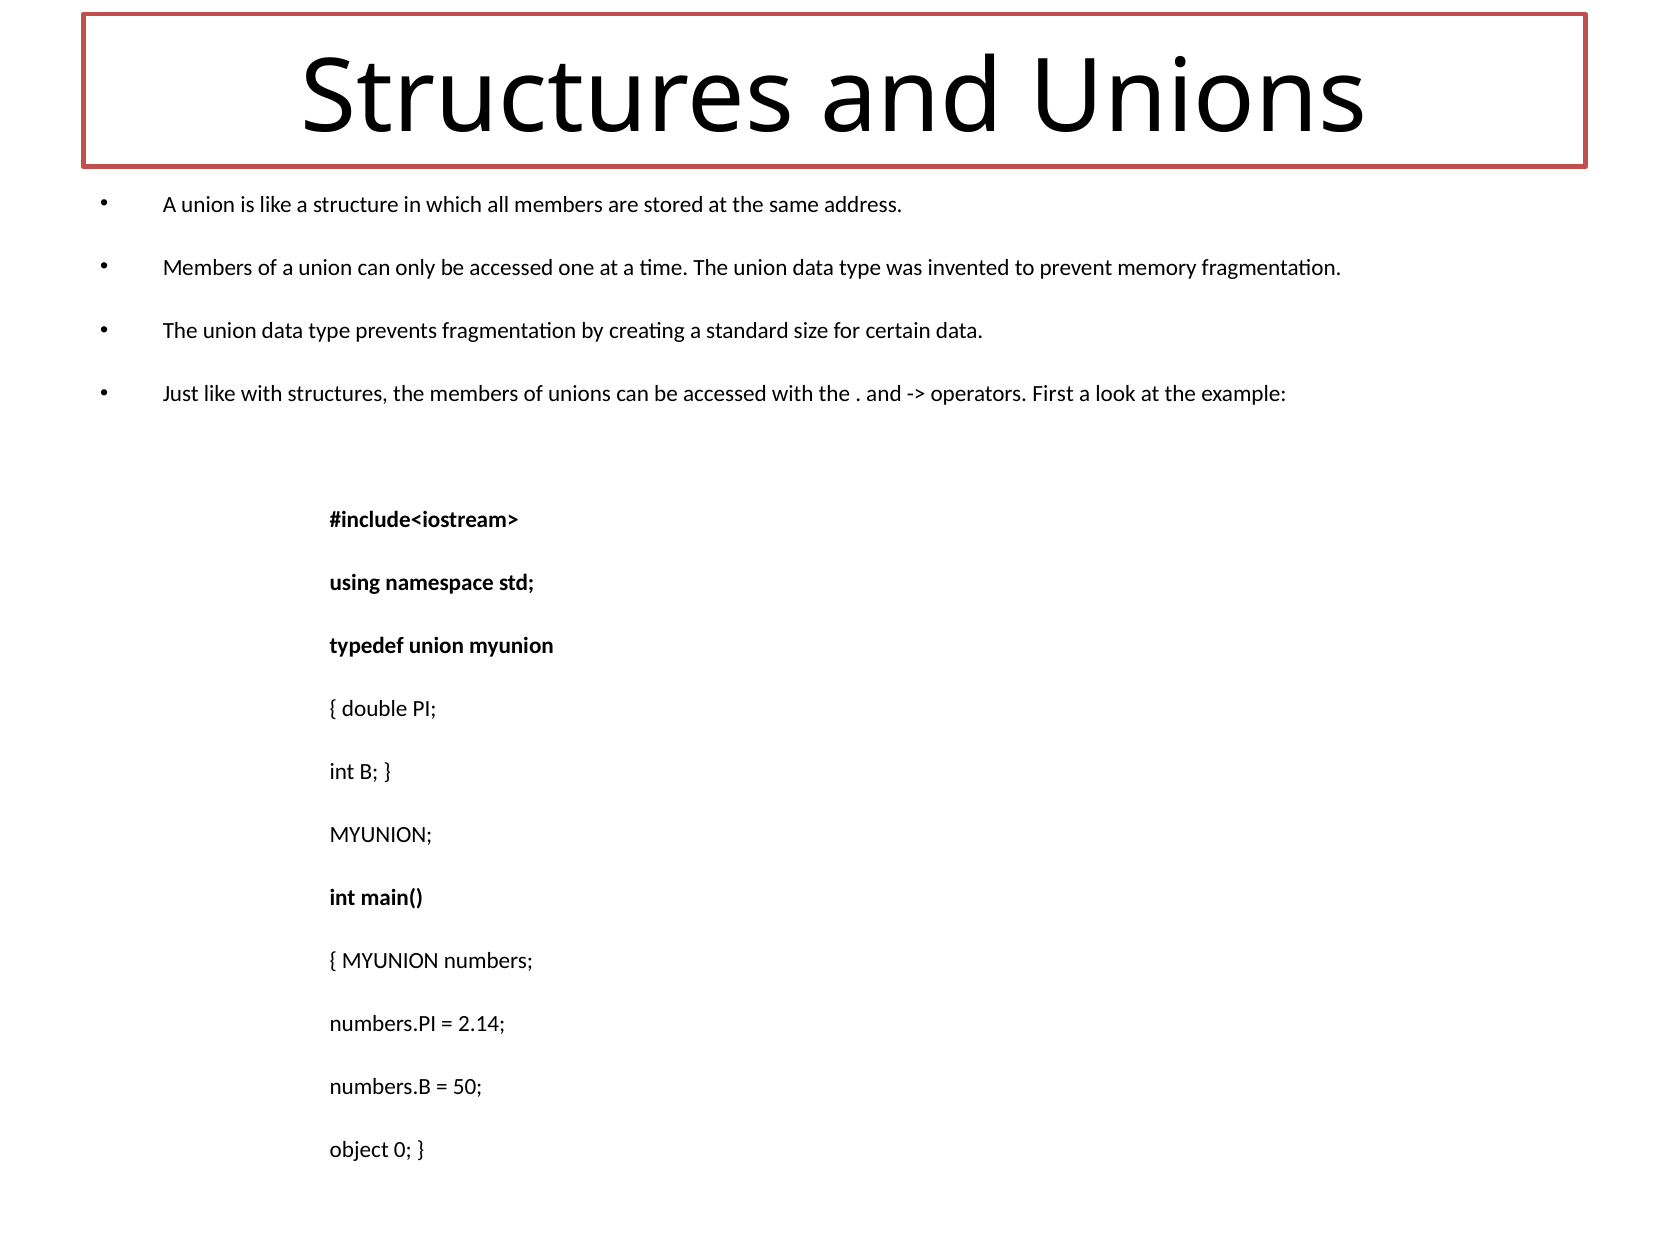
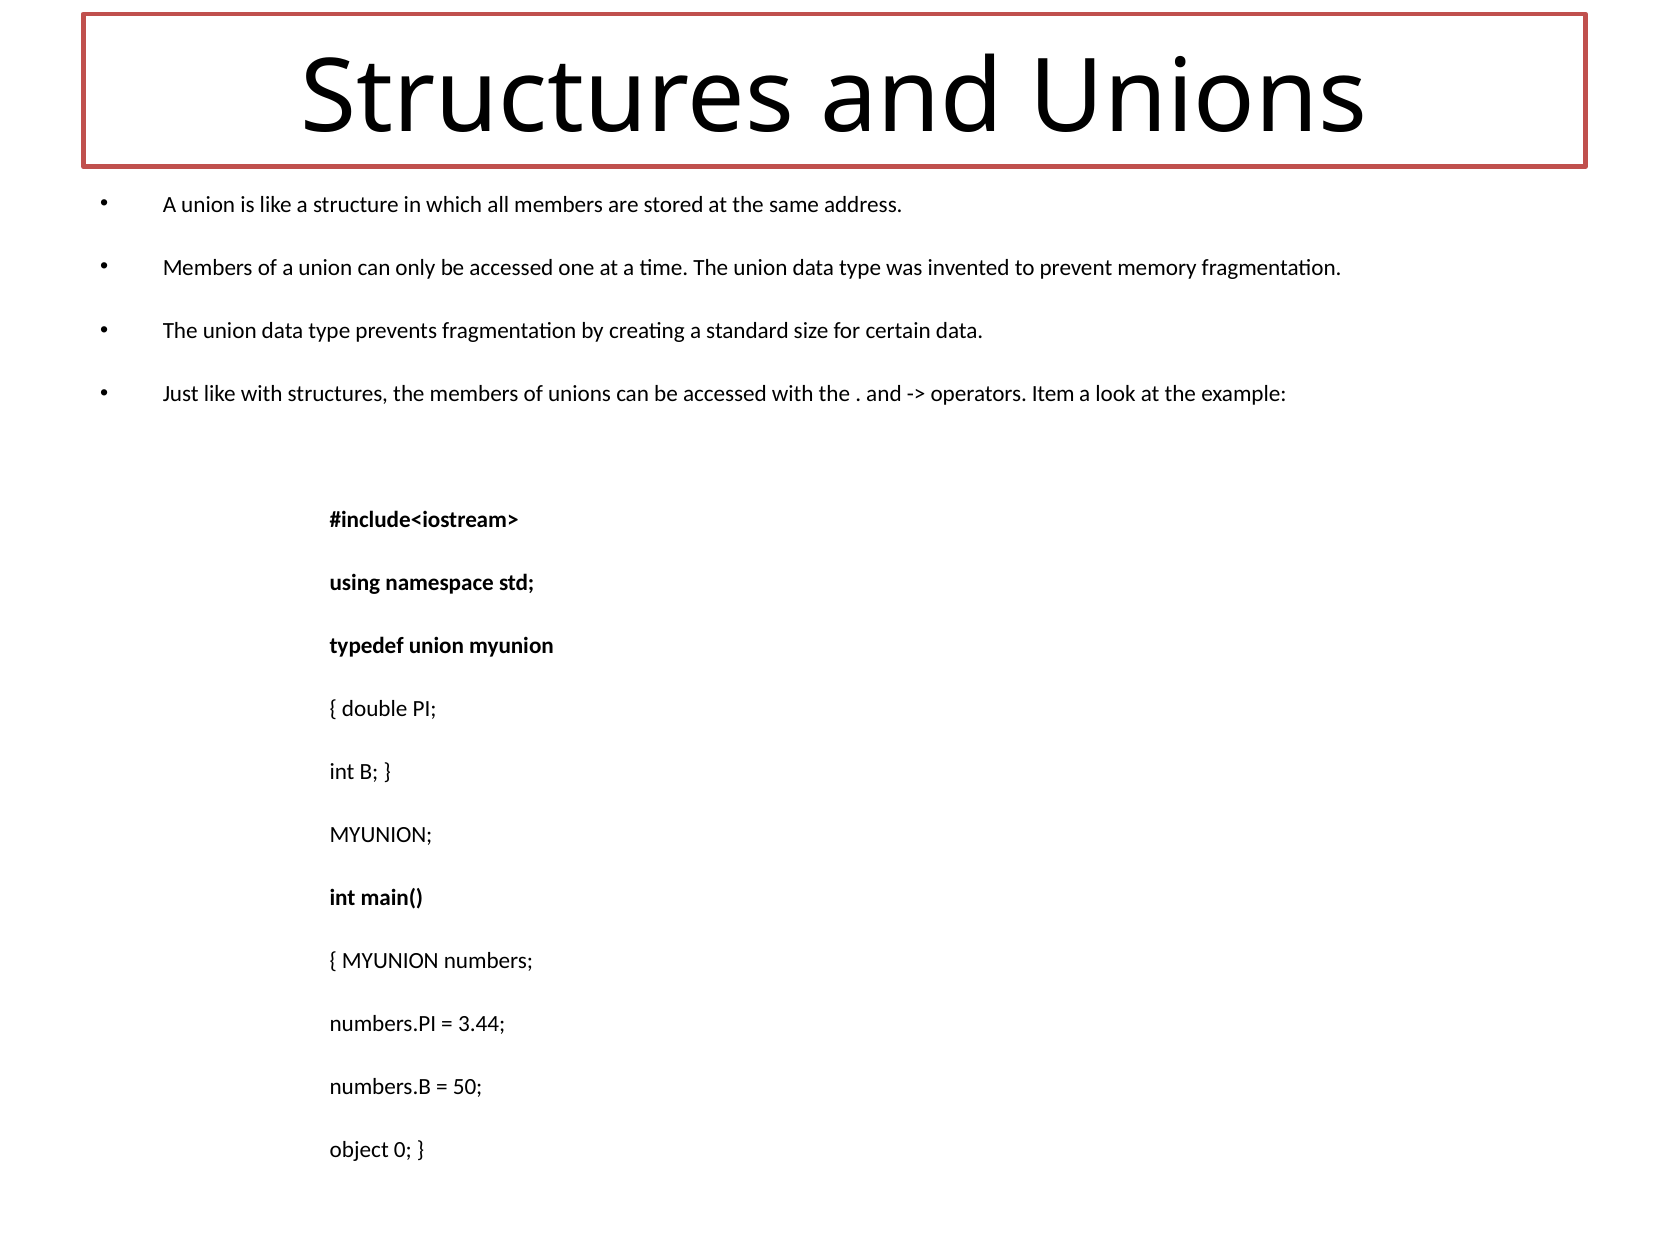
First: First -> Item
2.14: 2.14 -> 3.44
